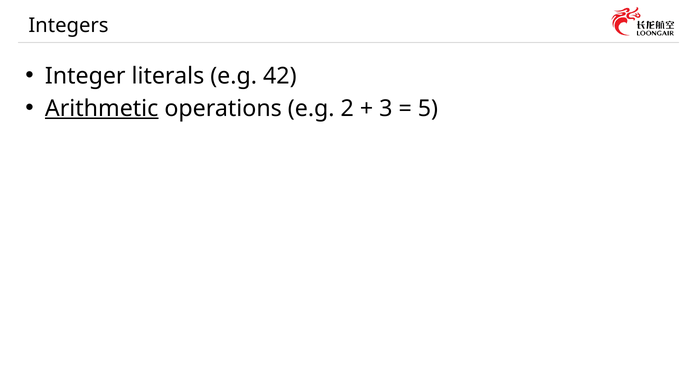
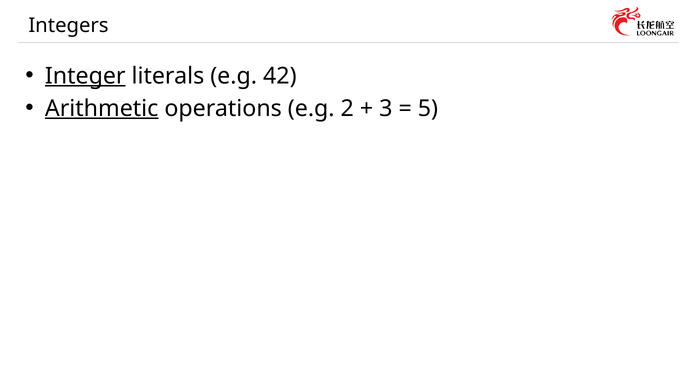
Integer underline: none -> present
